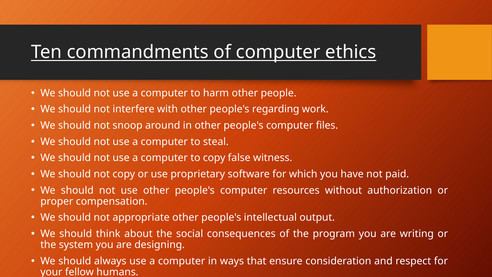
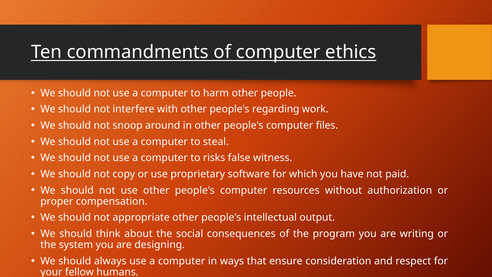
to copy: copy -> risks
